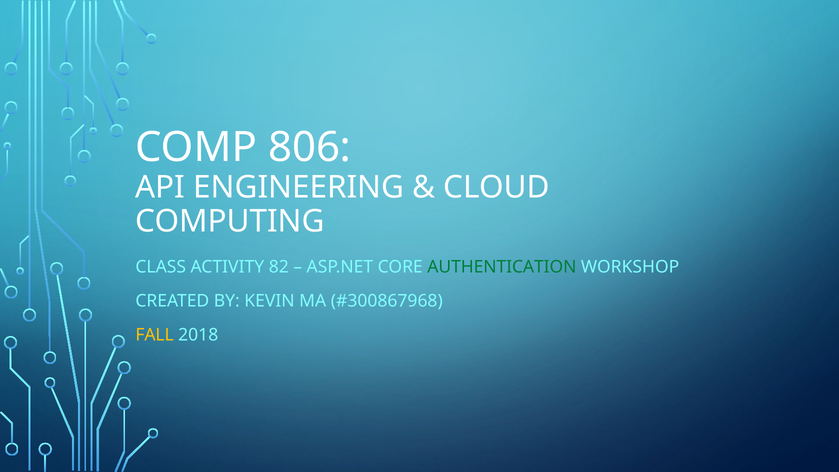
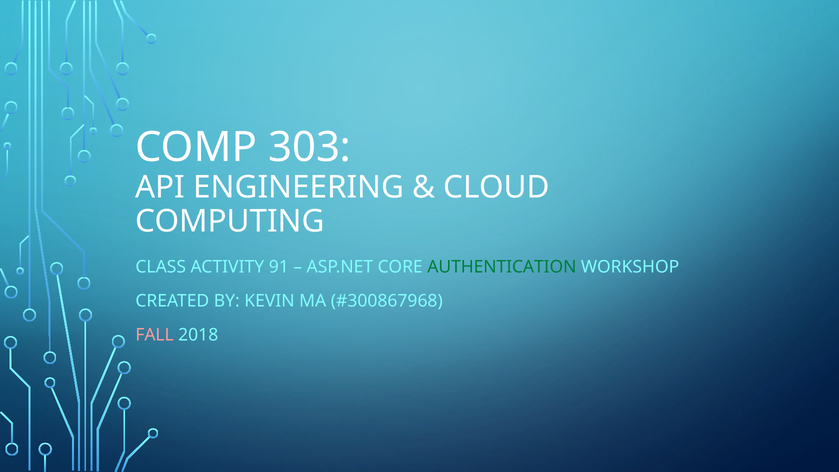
806: 806 -> 303
82: 82 -> 91
FALL colour: yellow -> pink
